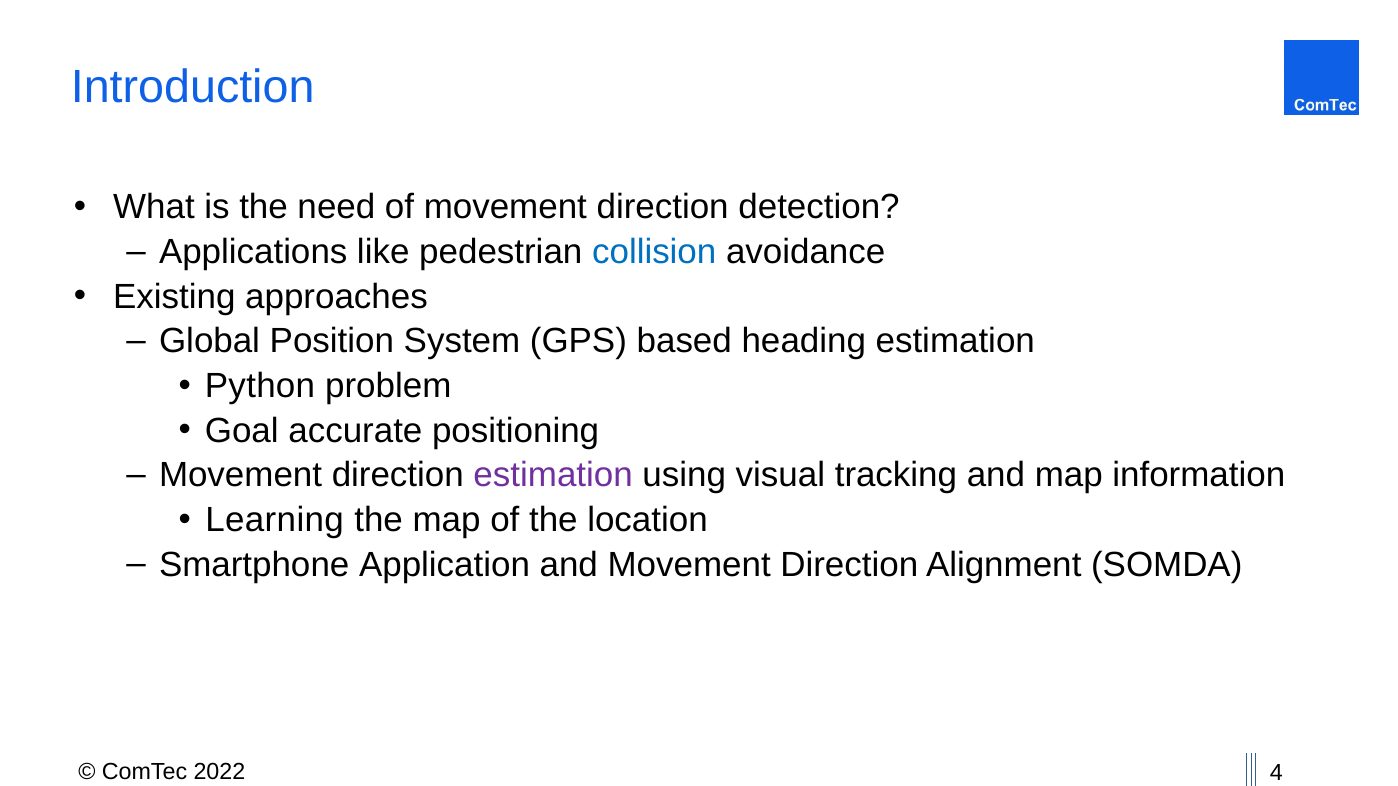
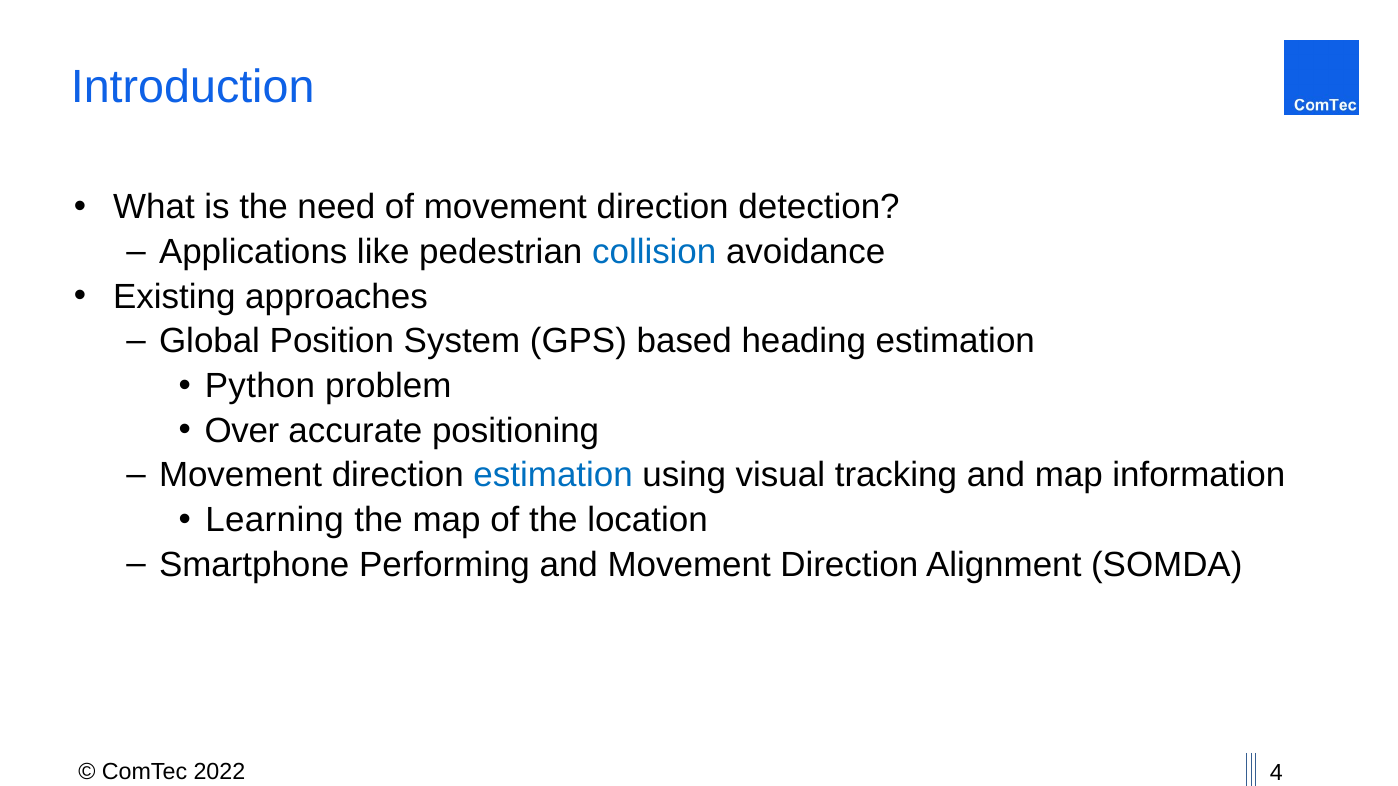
Goal: Goal -> Over
estimation at (553, 476) colour: purple -> blue
Application: Application -> Performing
